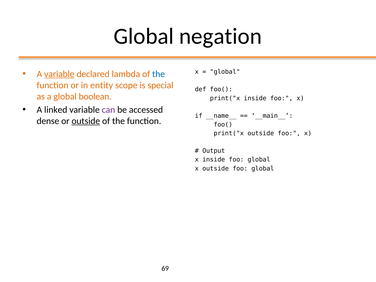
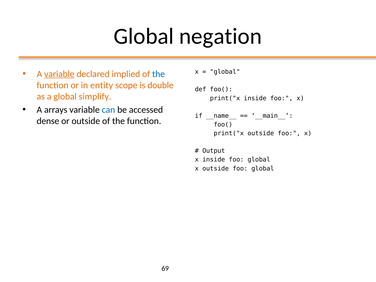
lambda: lambda -> implied
special: special -> double
boolean: boolean -> simplify
linked: linked -> arrays
can colour: purple -> blue
outside at (86, 121) underline: present -> none
